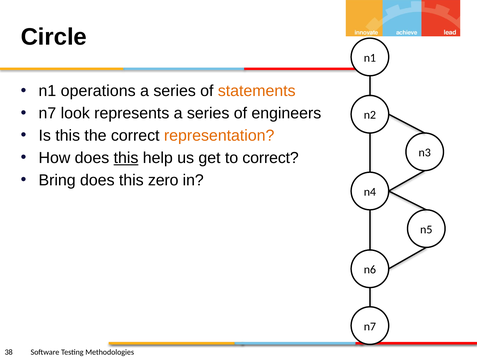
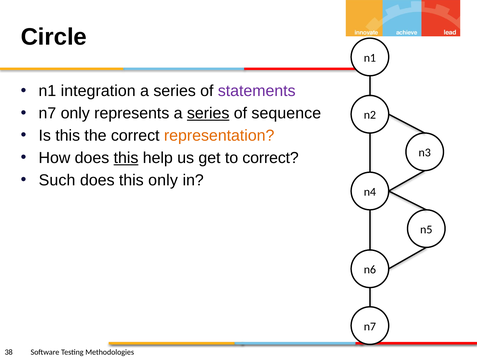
operations: operations -> integration
statements colour: orange -> purple
n7 look: look -> only
series at (208, 113) underline: none -> present
engineers: engineers -> sequence
Bring: Bring -> Such
this zero: zero -> only
